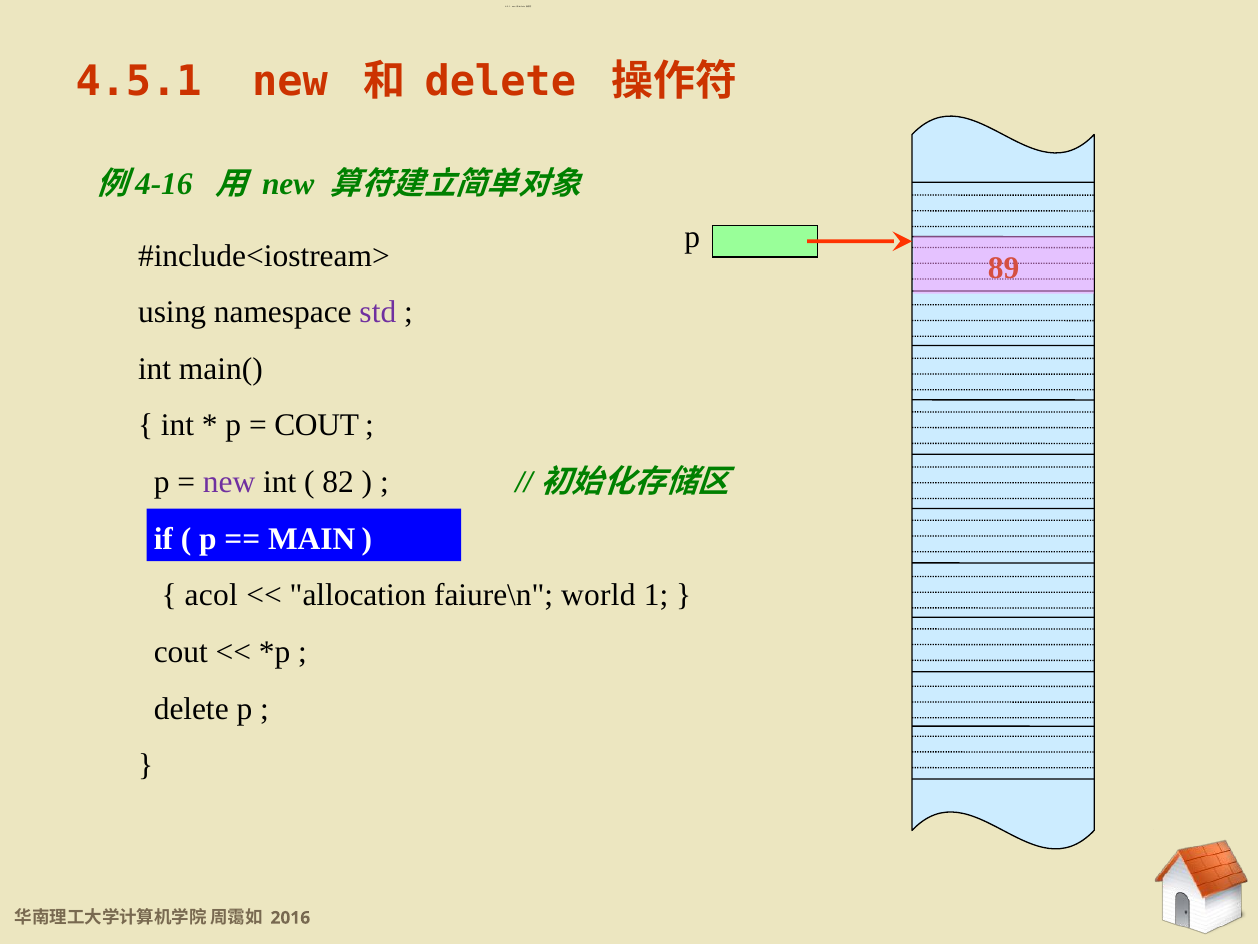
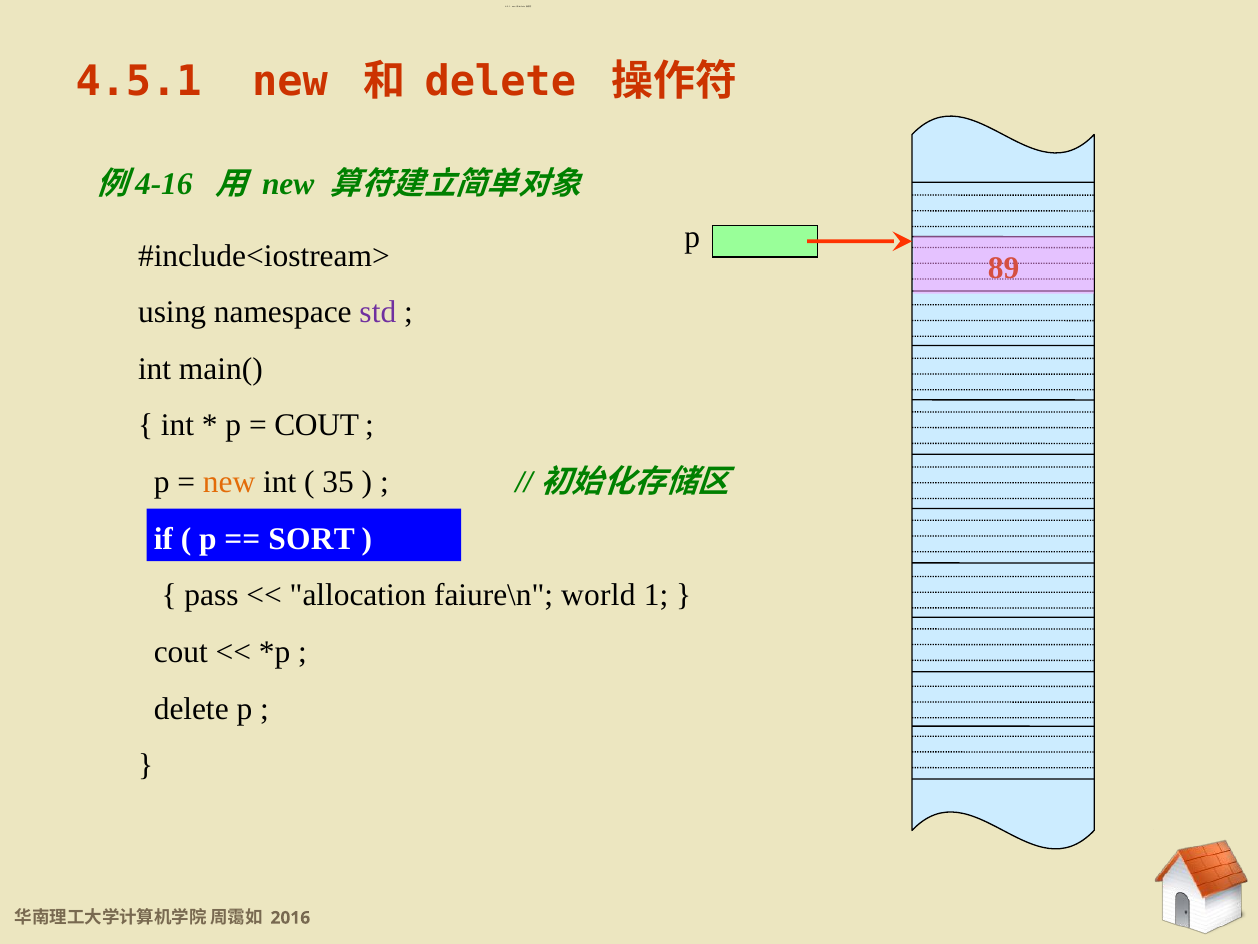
new at (229, 482) colour: purple -> orange
82: 82 -> 35
MAIN: MAIN -> SORT
acol: acol -> pass
